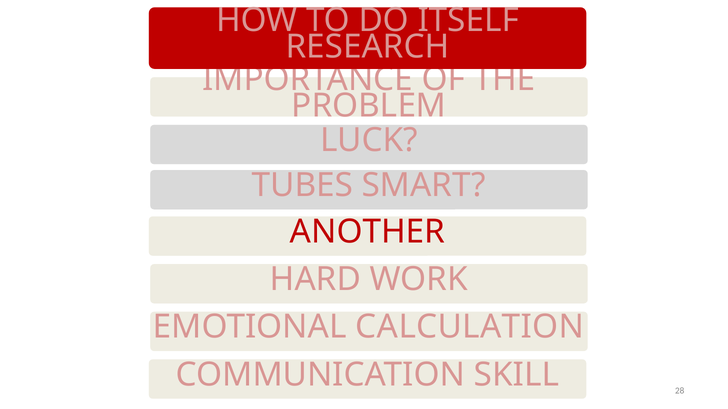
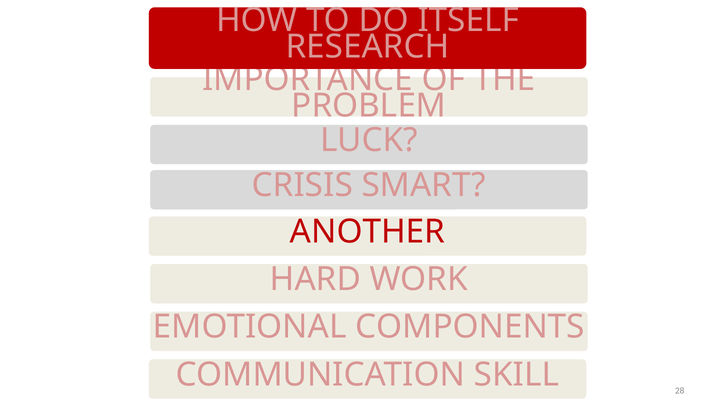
TUBES: TUBES -> CRISIS
CALCULATION: CALCULATION -> COMPONENTS
